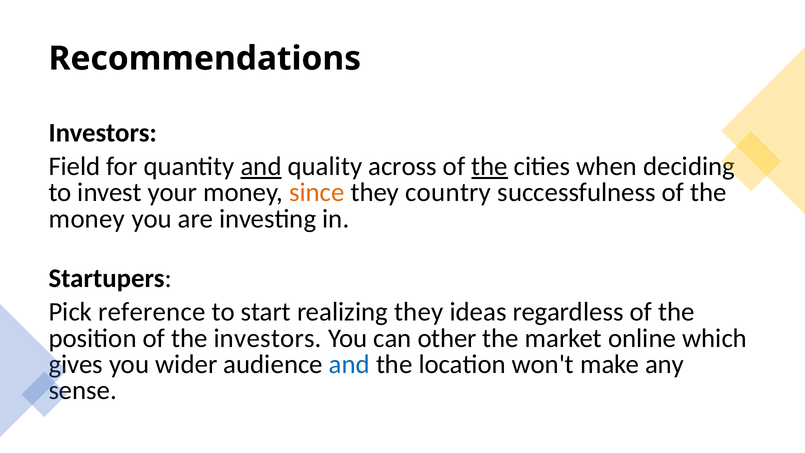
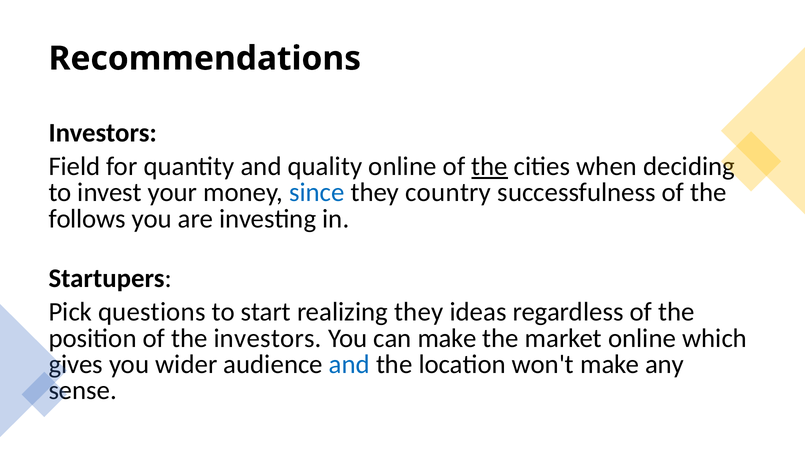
and at (261, 166) underline: present -> none
quality across: across -> online
since colour: orange -> blue
money at (87, 219): money -> follows
reference: reference -> questions
can other: other -> make
